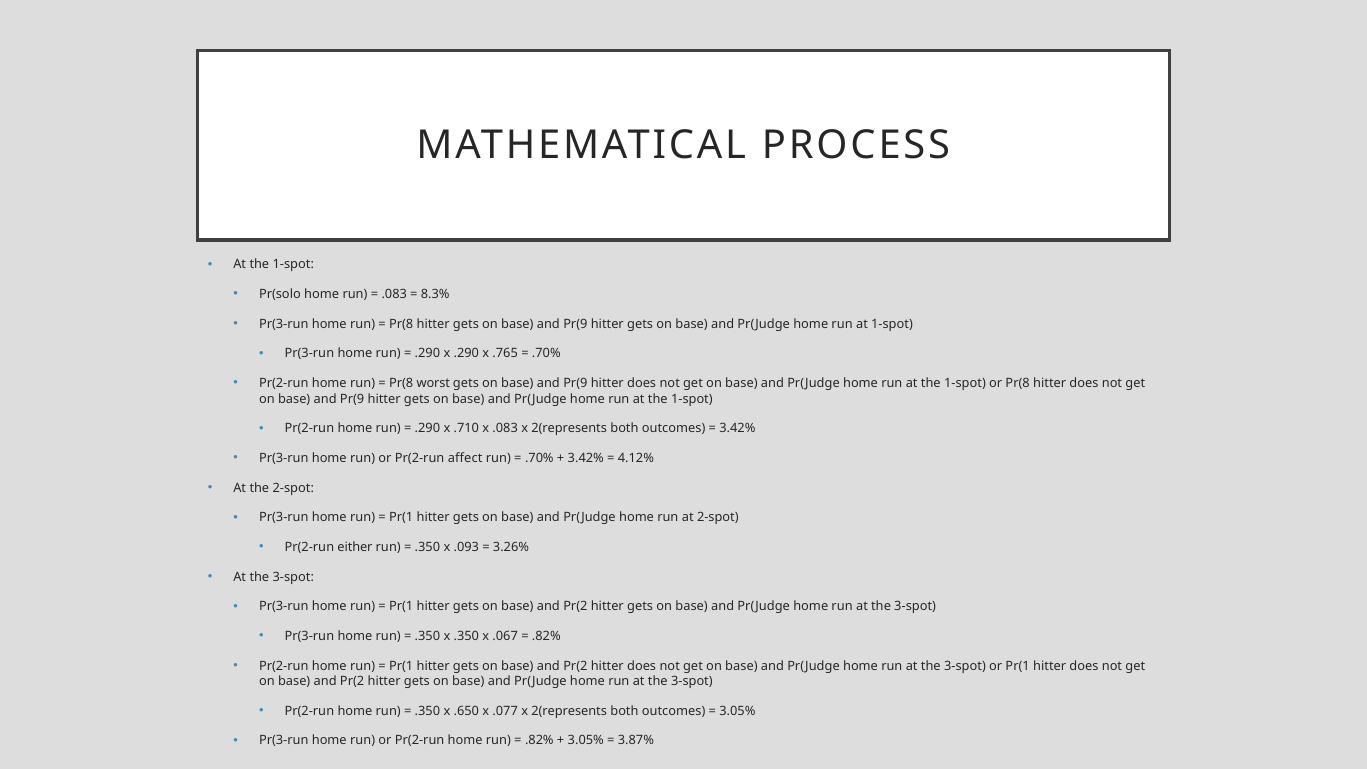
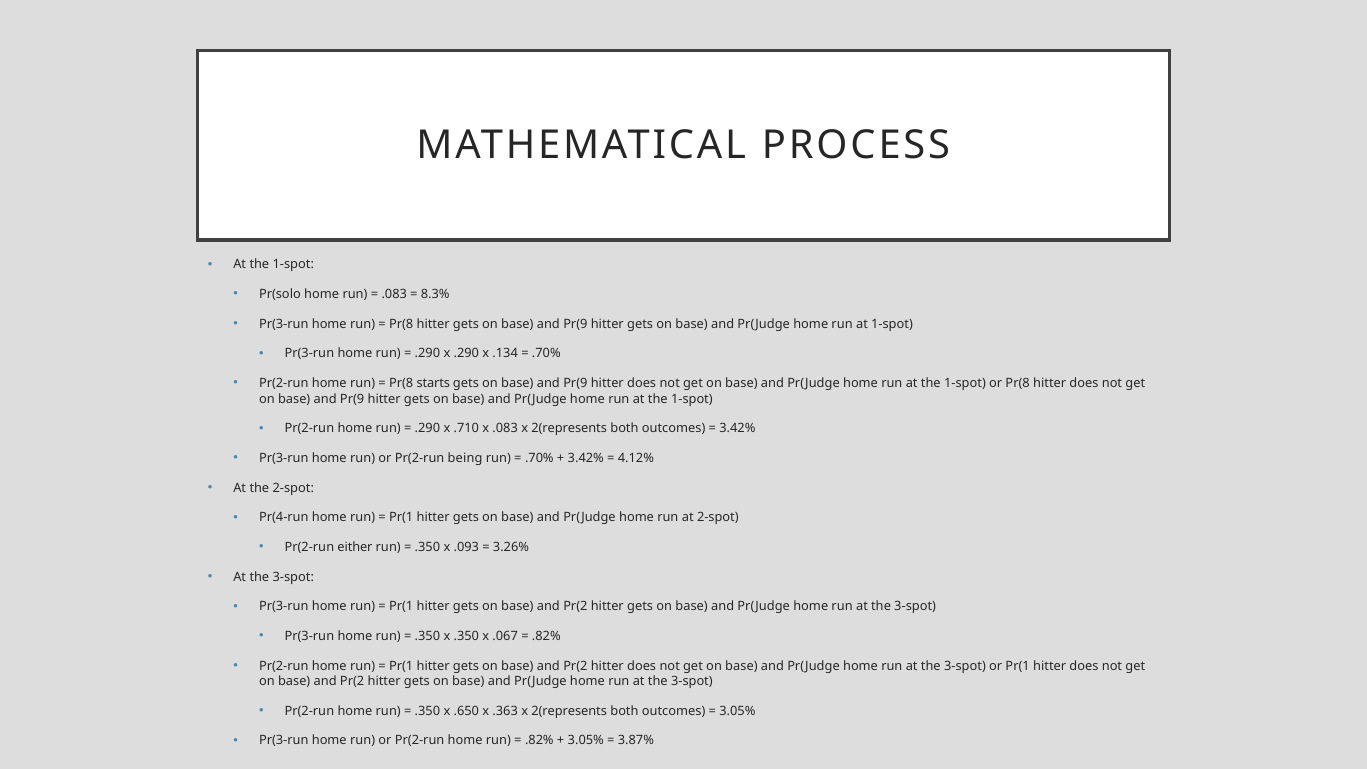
.765: .765 -> .134
worst: worst -> starts
affect: affect -> being
Pr(3-run at (284, 517): Pr(3-run -> Pr(4-run
.077: .077 -> .363
